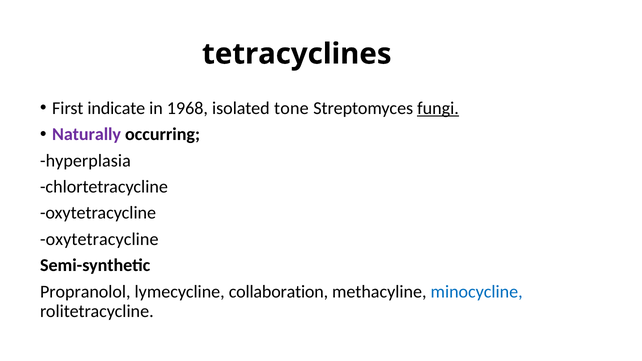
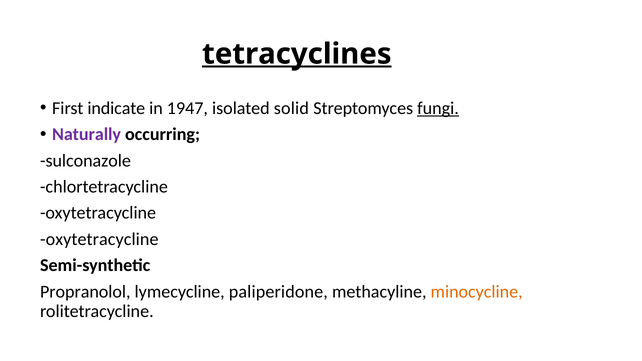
tetracyclines underline: none -> present
1968: 1968 -> 1947
tone: tone -> solid
hyperplasia: hyperplasia -> sulconazole
collaboration: collaboration -> paliperidone
minocycline colour: blue -> orange
